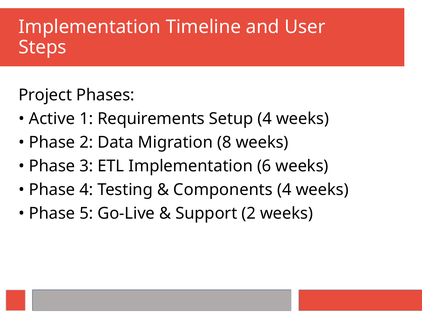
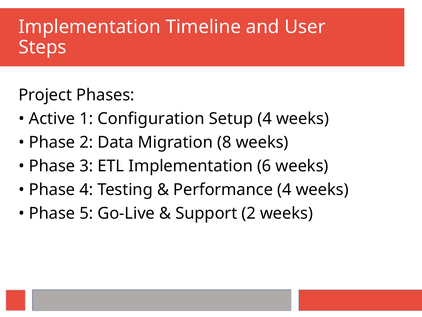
Requirements: Requirements -> Configuration
Components: Components -> Performance
